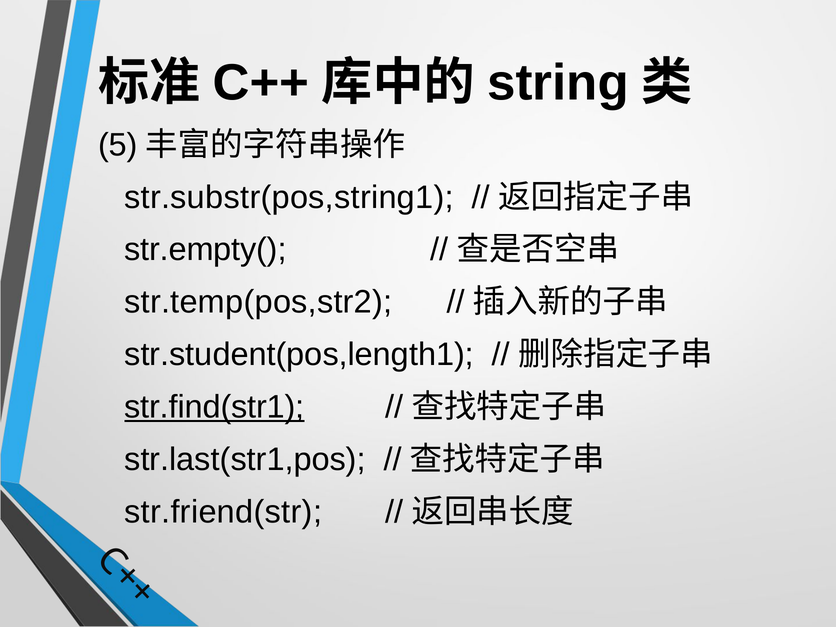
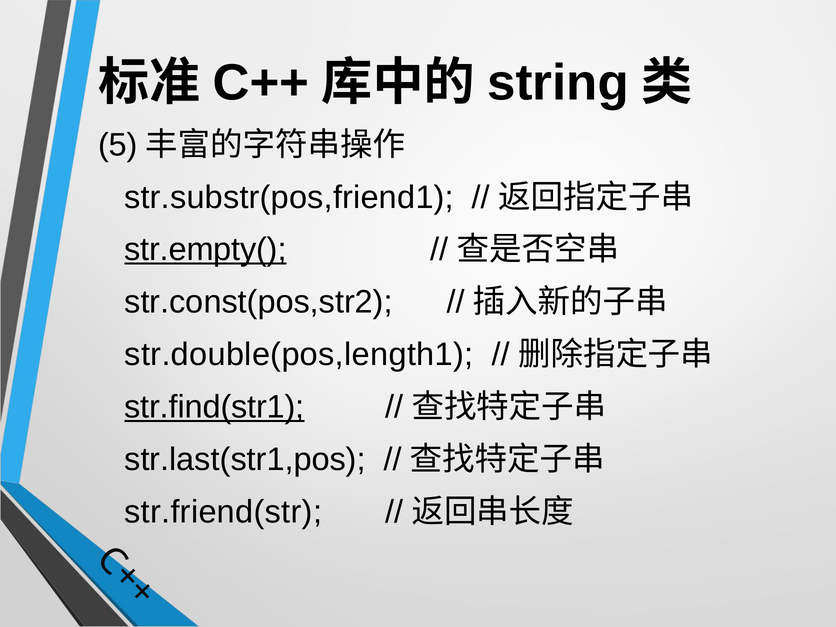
str.substr(pos,string1: str.substr(pos,string1 -> str.substr(pos,friend1
str.empty( underline: none -> present
str.temp(pos,str2: str.temp(pos,str2 -> str.const(pos,str2
str.student(pos,length1: str.student(pos,length1 -> str.double(pos,length1
